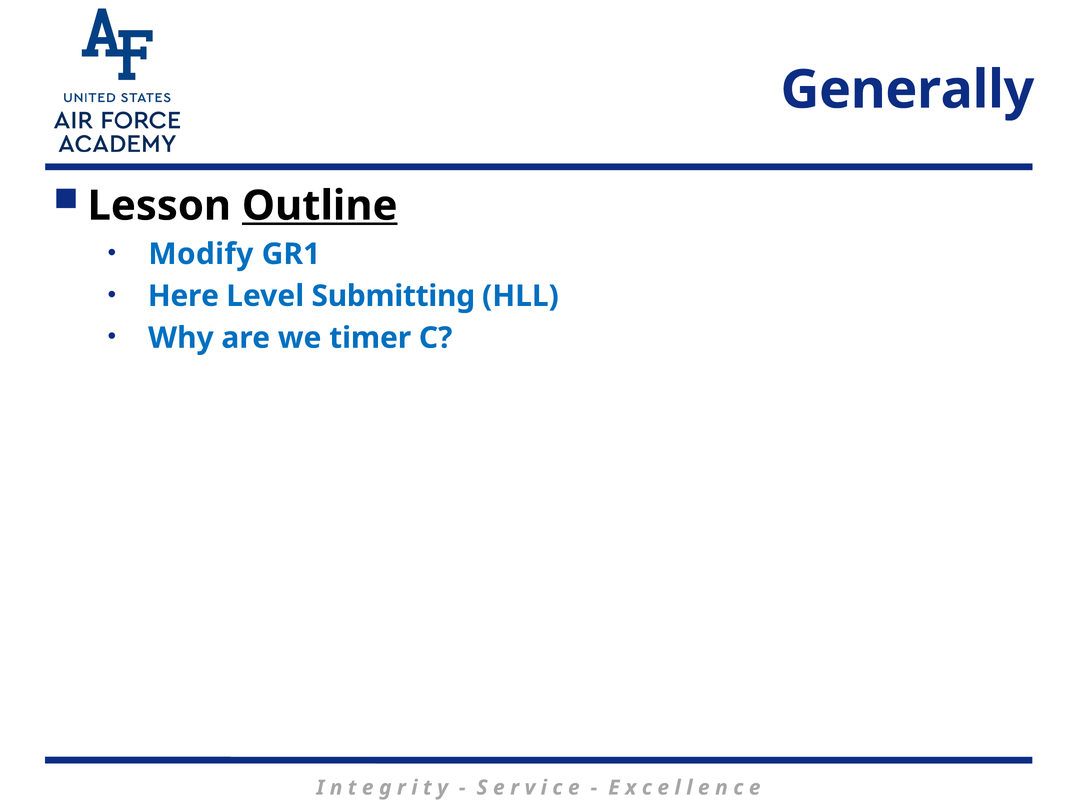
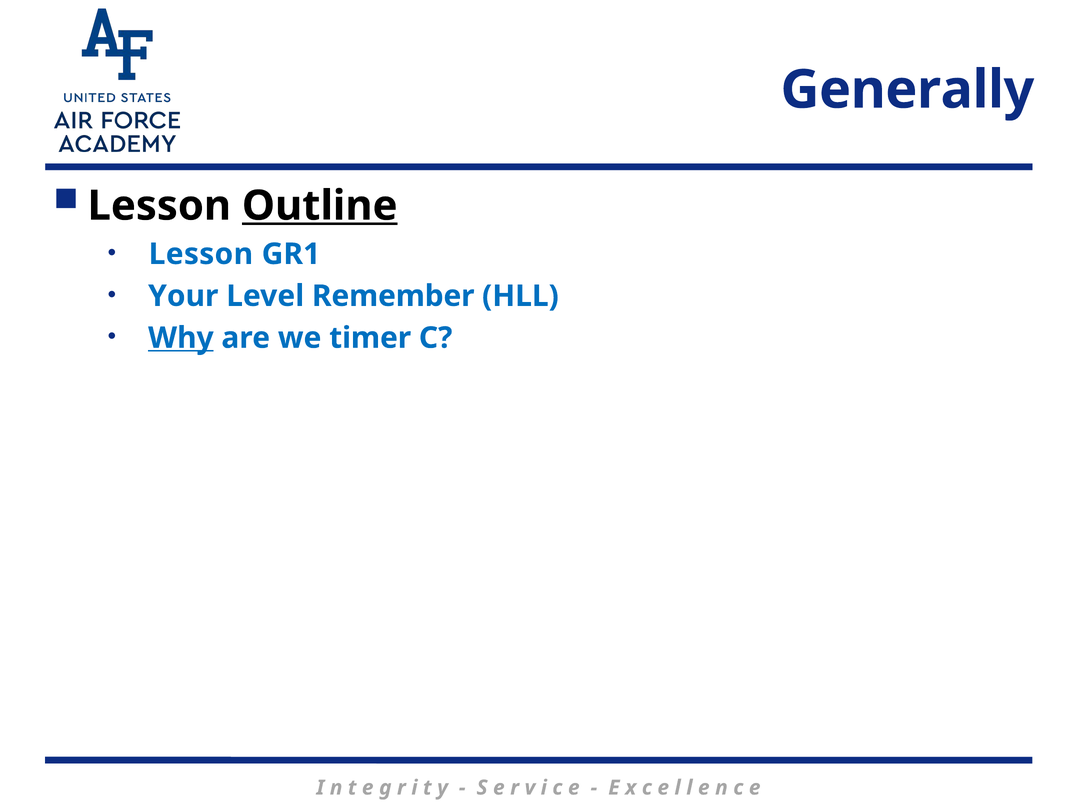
Modify at (201, 254): Modify -> Lesson
Here: Here -> Your
Submitting: Submitting -> Remember
Why underline: none -> present
